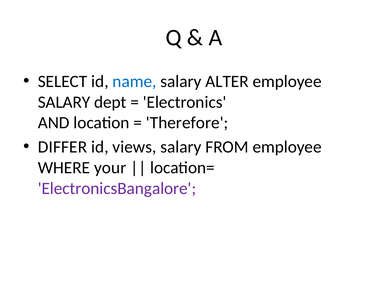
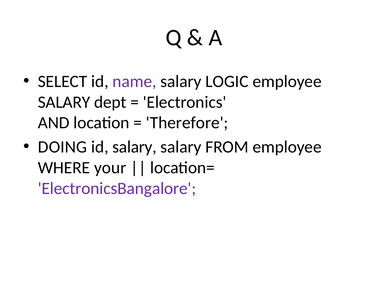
name colour: blue -> purple
ALTER: ALTER -> LOGIC
DIFFER: DIFFER -> DOING
id views: views -> salary
